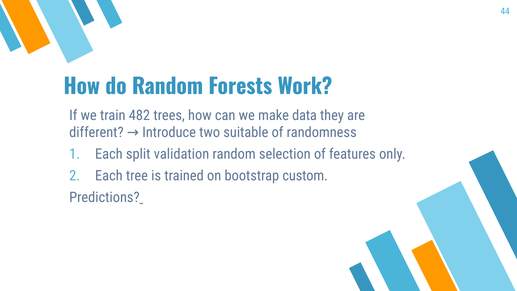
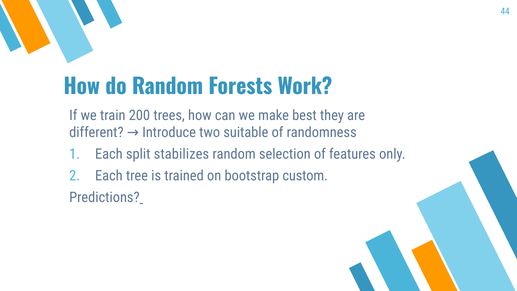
482: 482 -> 200
data: data -> best
validation: validation -> stabilizes
